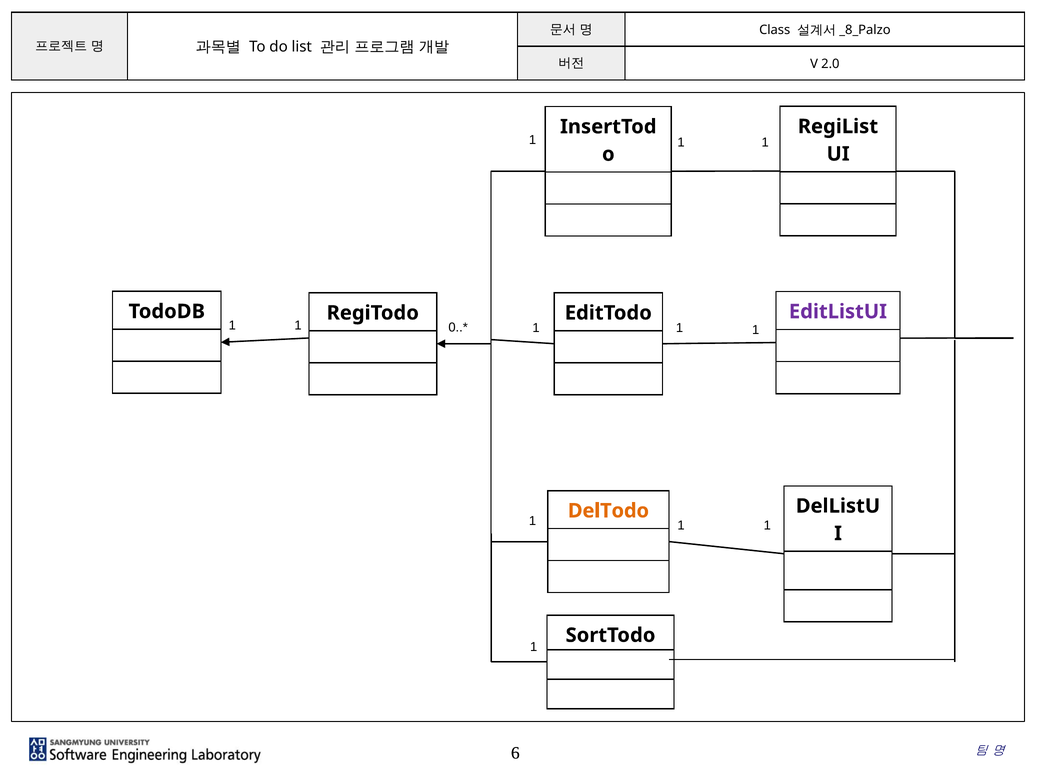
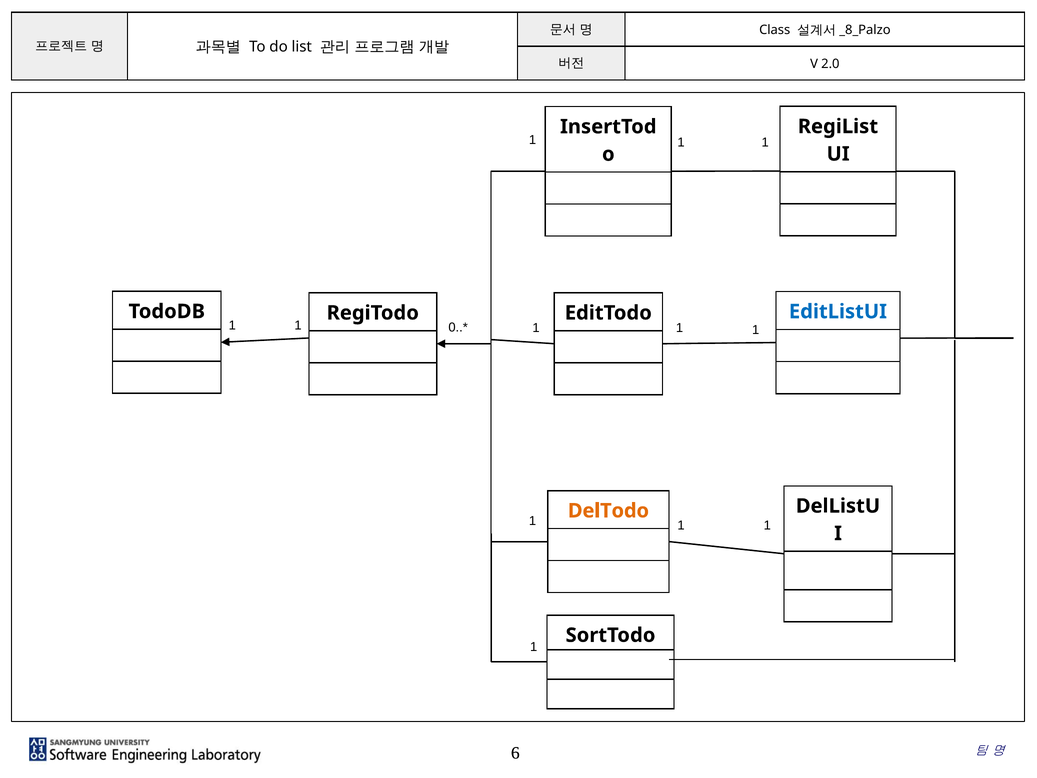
EditListUI colour: purple -> blue
